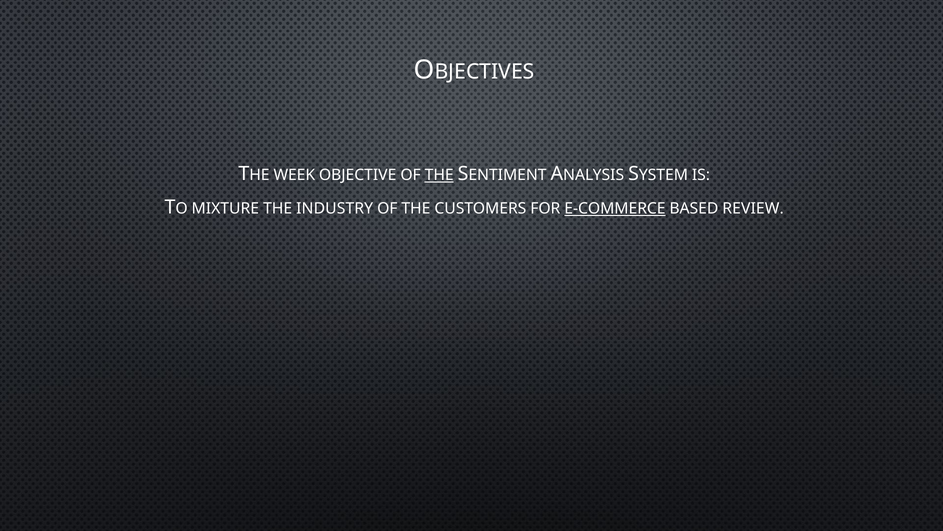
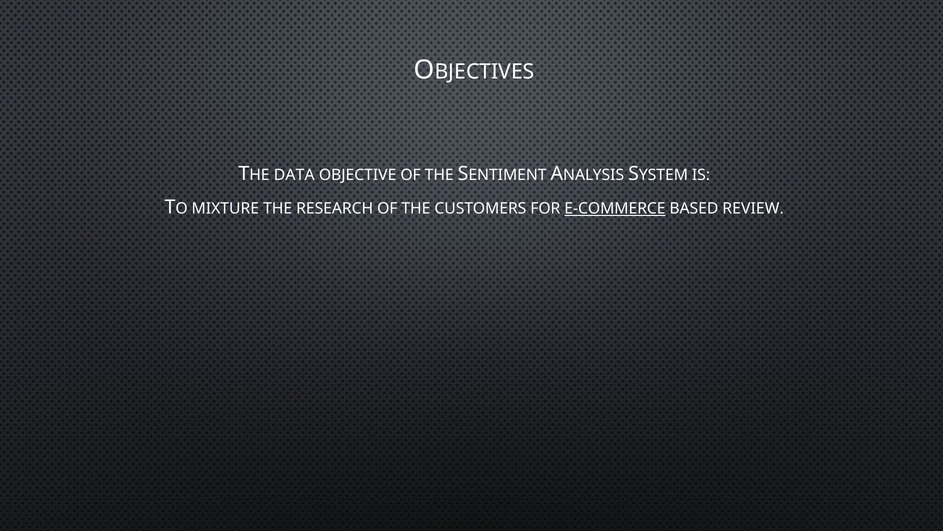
WEEK: WEEK -> DATA
THE at (439, 175) underline: present -> none
INDUSTRY: INDUSTRY -> RESEARCH
